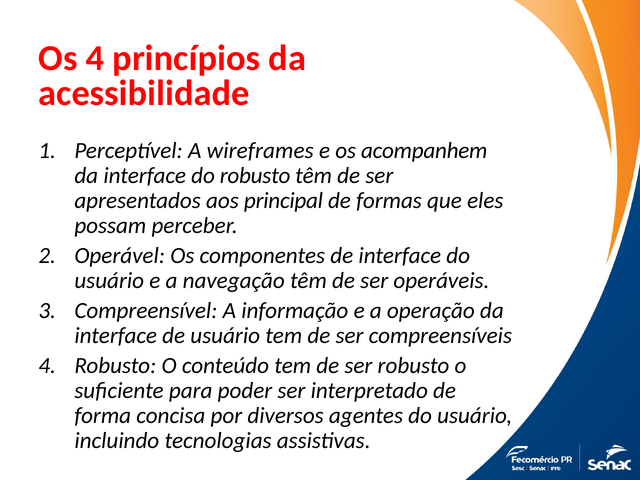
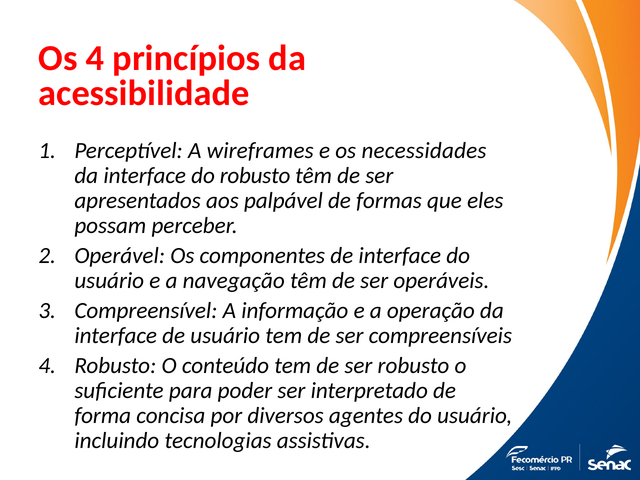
acompanhem: acompanhem -> necessidades
principal: principal -> palpável
